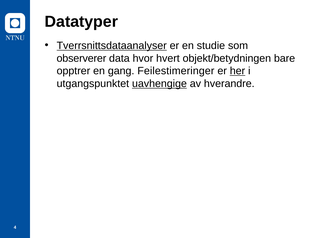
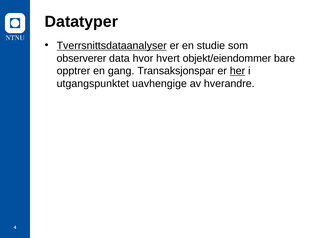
objekt/betydningen: objekt/betydningen -> objekt/eiendommer
Feilestimeringer: Feilestimeringer -> Transaksjonspar
uavhengige underline: present -> none
